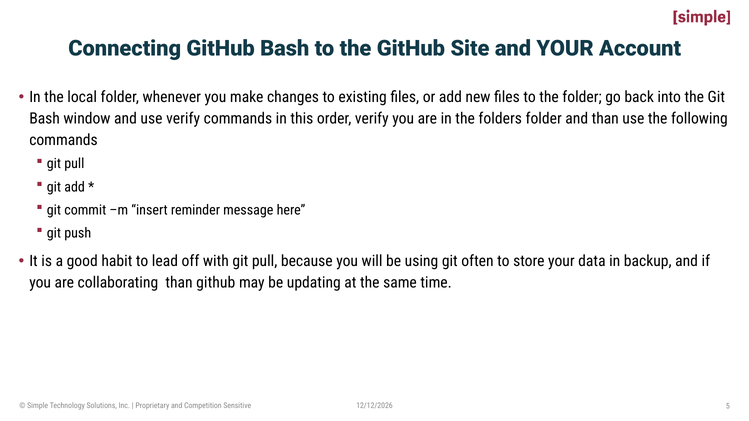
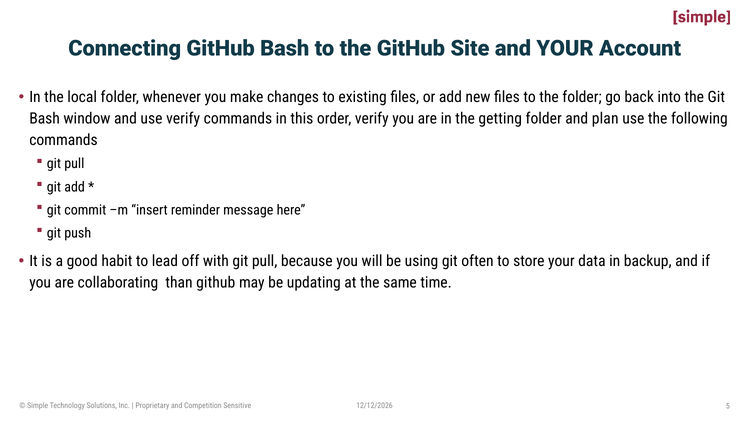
folders: folders -> getting
and than: than -> plan
